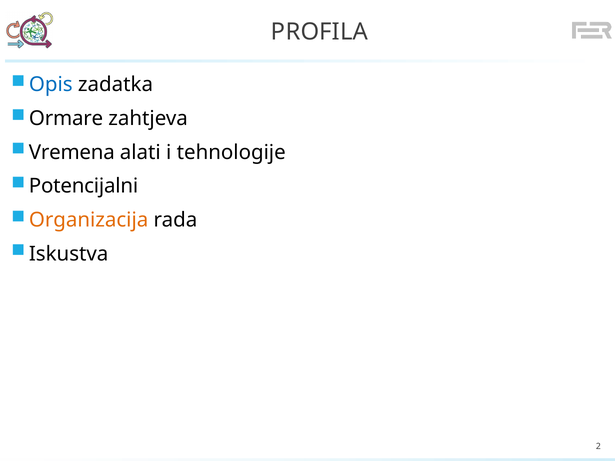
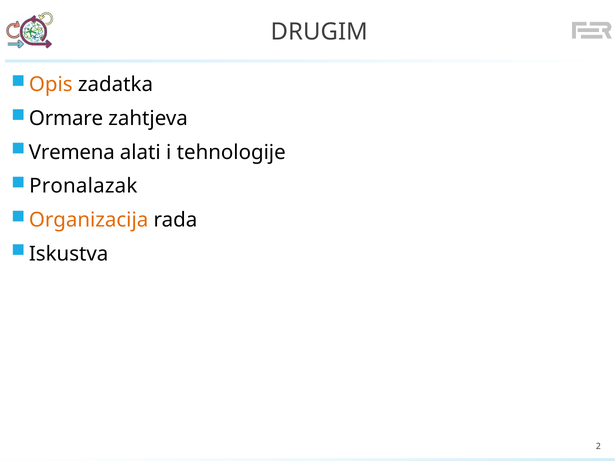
PROFILA: PROFILA -> DRUGIM
Opis colour: blue -> orange
Potencijalni: Potencijalni -> Pronalazak
